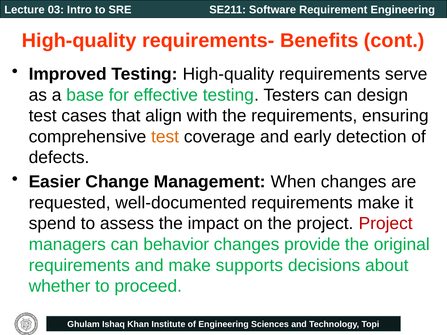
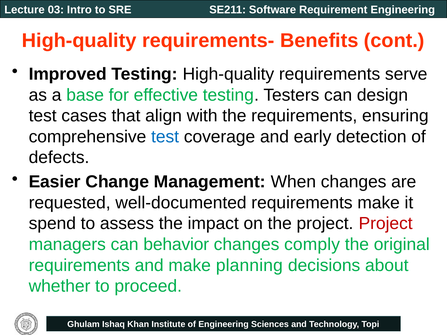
test at (165, 137) colour: orange -> blue
provide: provide -> comply
supports: supports -> planning
